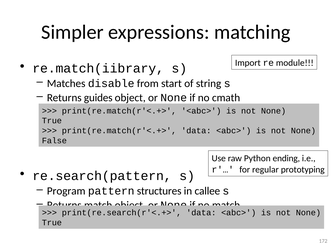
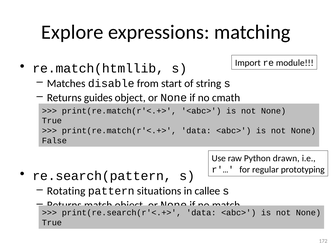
Simpler: Simpler -> Explore
re.match(iibrary: re.match(iibrary -> re.match(htmllib
ending: ending -> drawn
Program: Program -> Rotating
structures: structures -> situations
